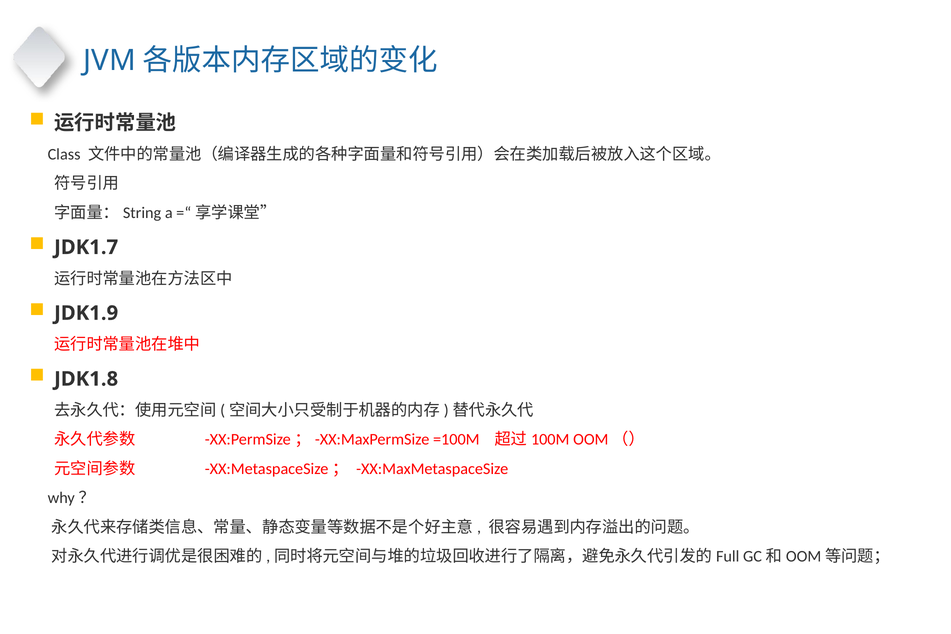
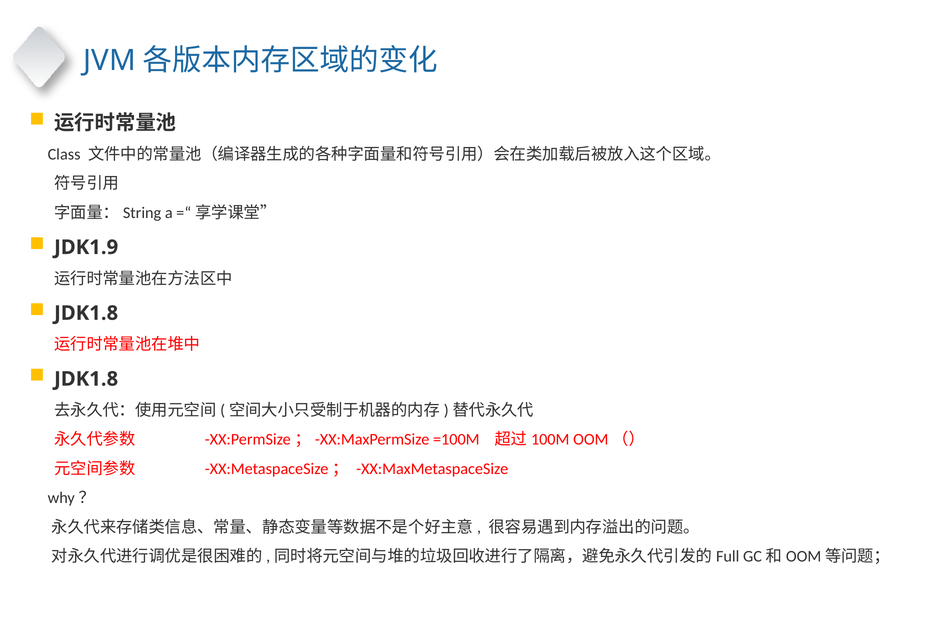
JDK1.7: JDK1.7 -> JDK1.9
JDK1.9 at (86, 313): JDK1.9 -> JDK1.8
